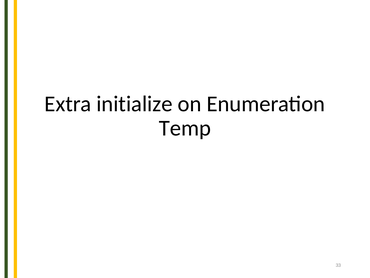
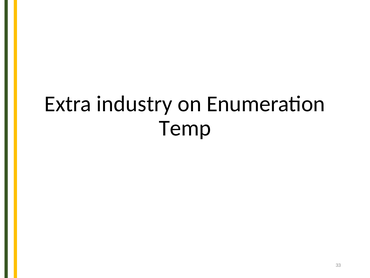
initialize: initialize -> industry
